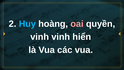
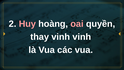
Huy colour: light blue -> pink
vinh at (40, 37): vinh -> thay
vinh hiển: hiển -> vinh
